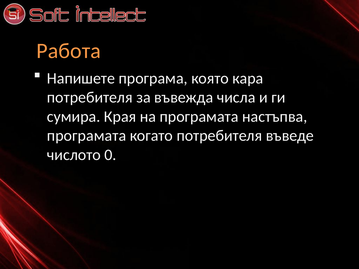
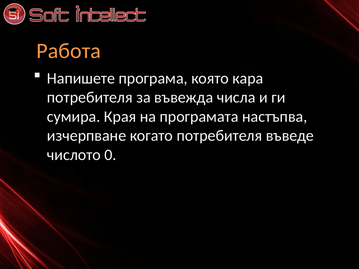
програмата at (87, 136): програмата -> изчерпване
